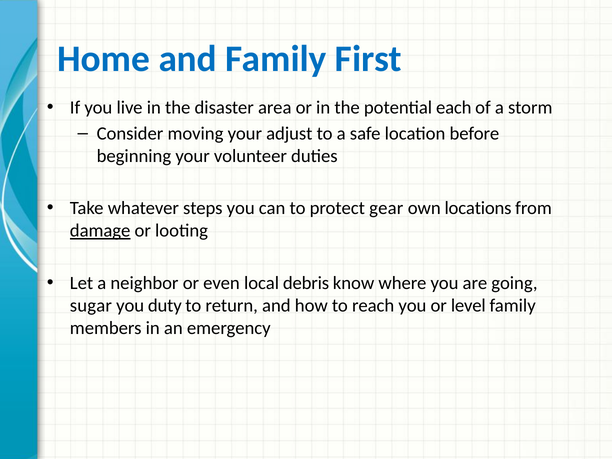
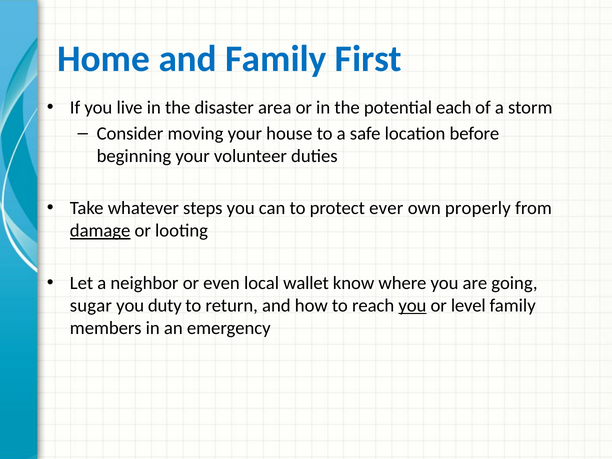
adjust: adjust -> house
gear: gear -> ever
locations: locations -> properly
debris: debris -> wallet
you at (412, 306) underline: none -> present
